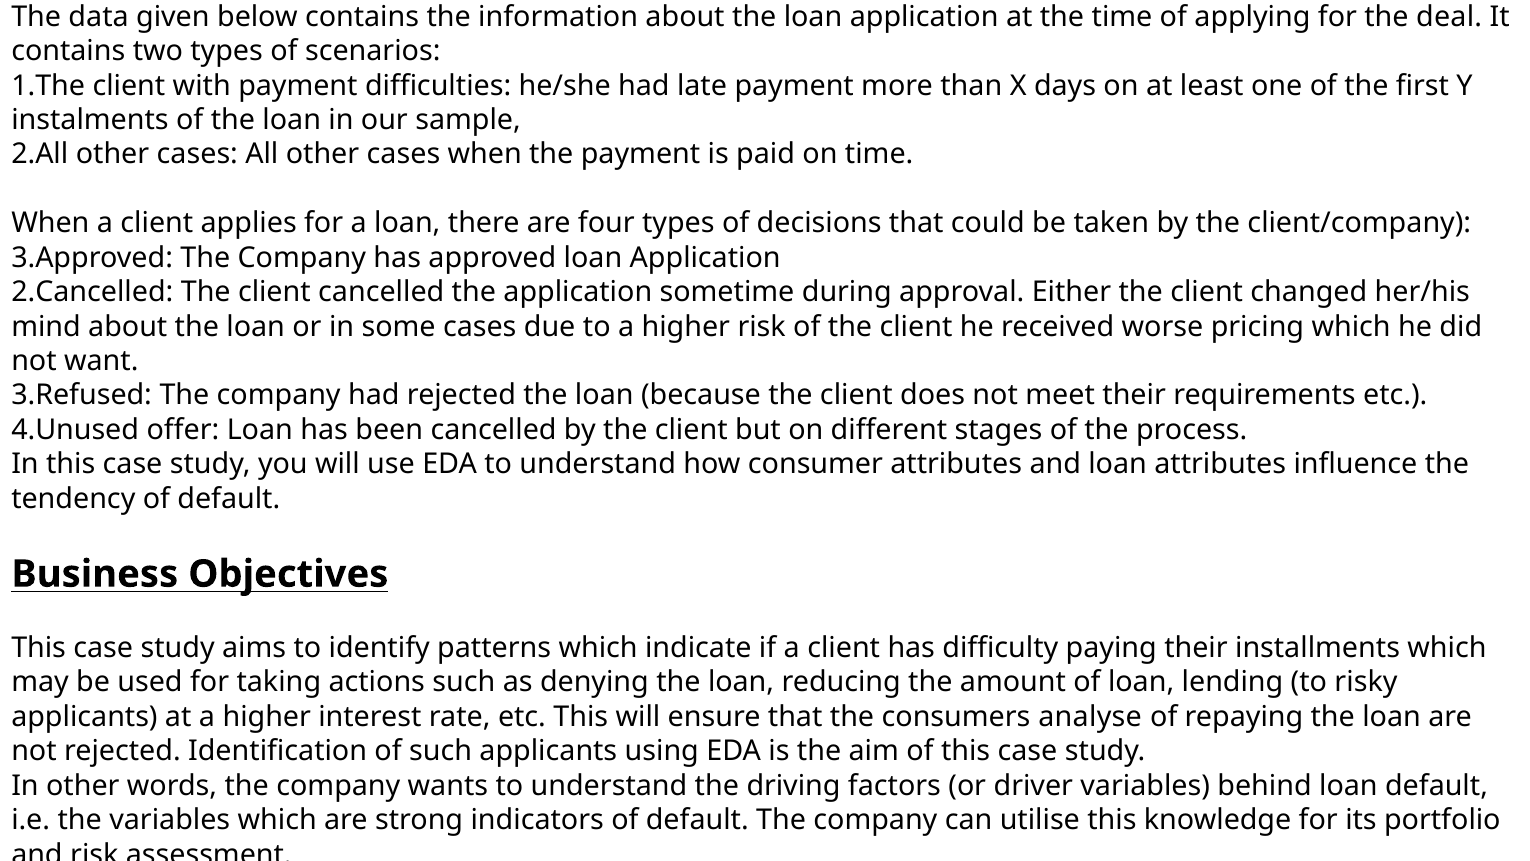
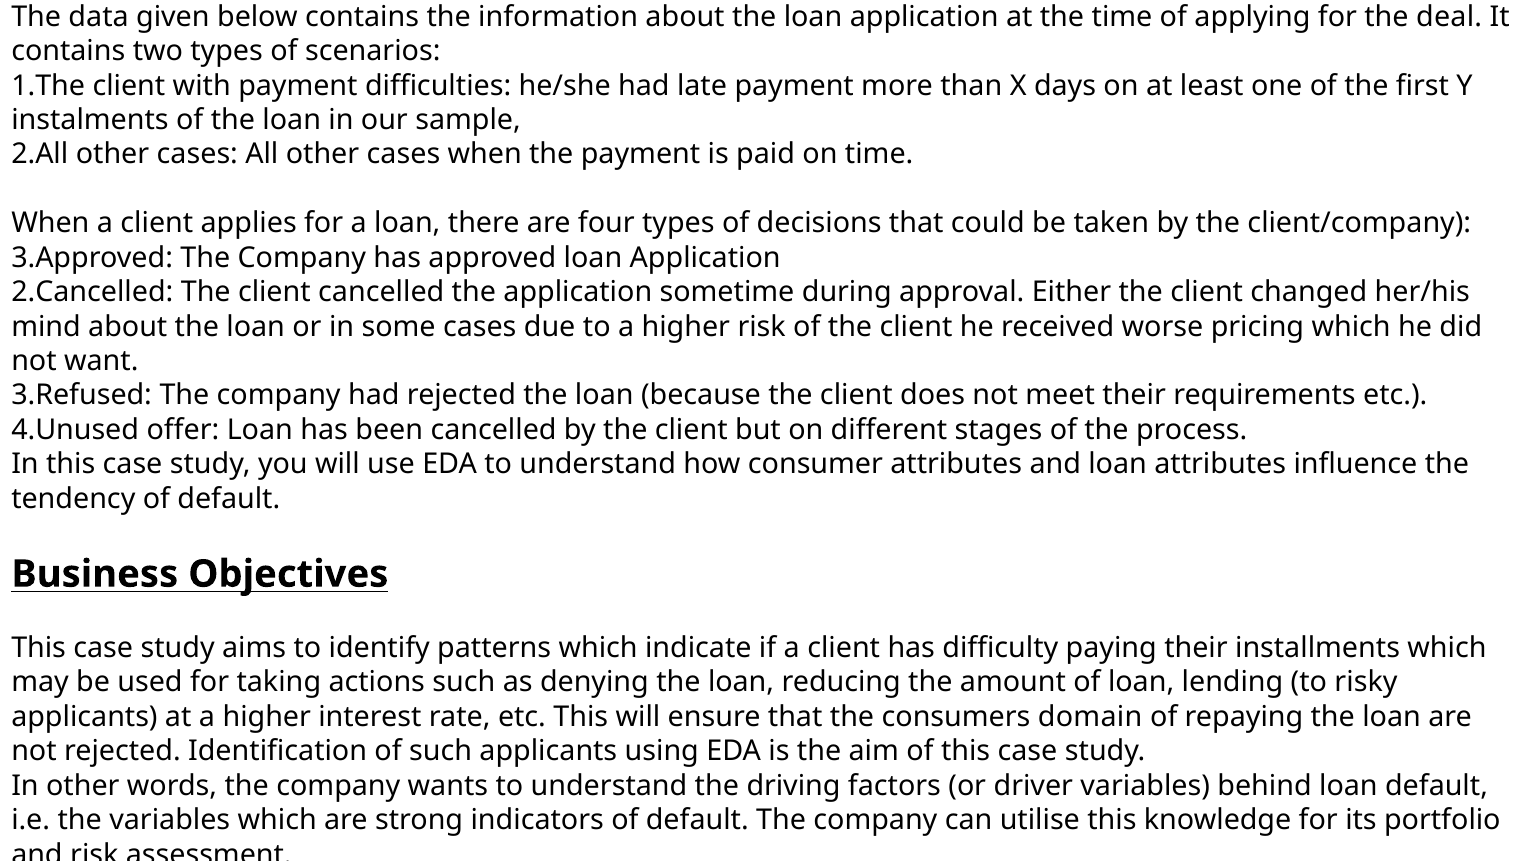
analyse: analyse -> domain
